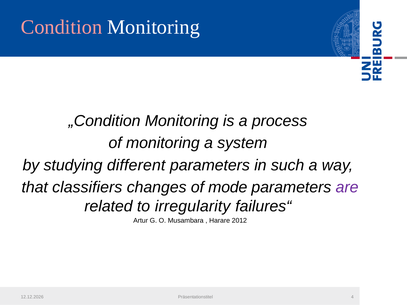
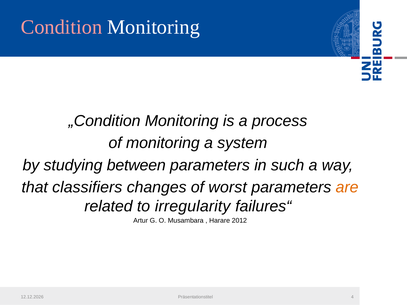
different: different -> between
mode: mode -> worst
are colour: purple -> orange
